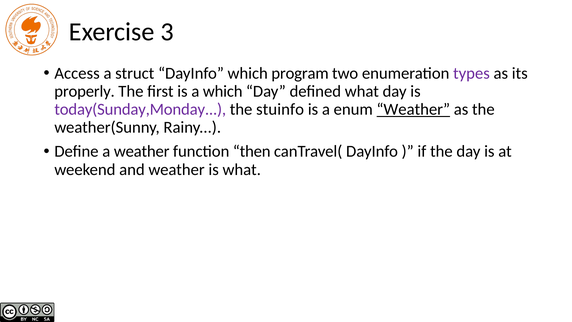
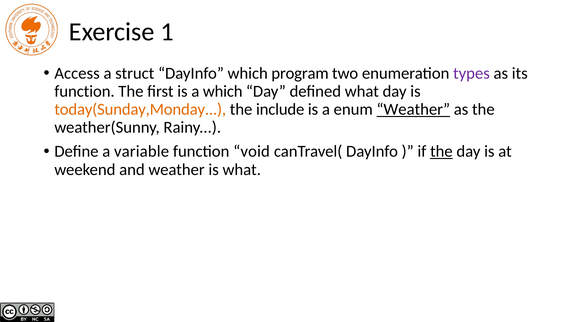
3: 3 -> 1
properly at (85, 91): properly -> function
today(Sunday,Monday colour: purple -> orange
stuinfo: stuinfo -> include
a weather: weather -> variable
then: then -> void
the at (441, 151) underline: none -> present
